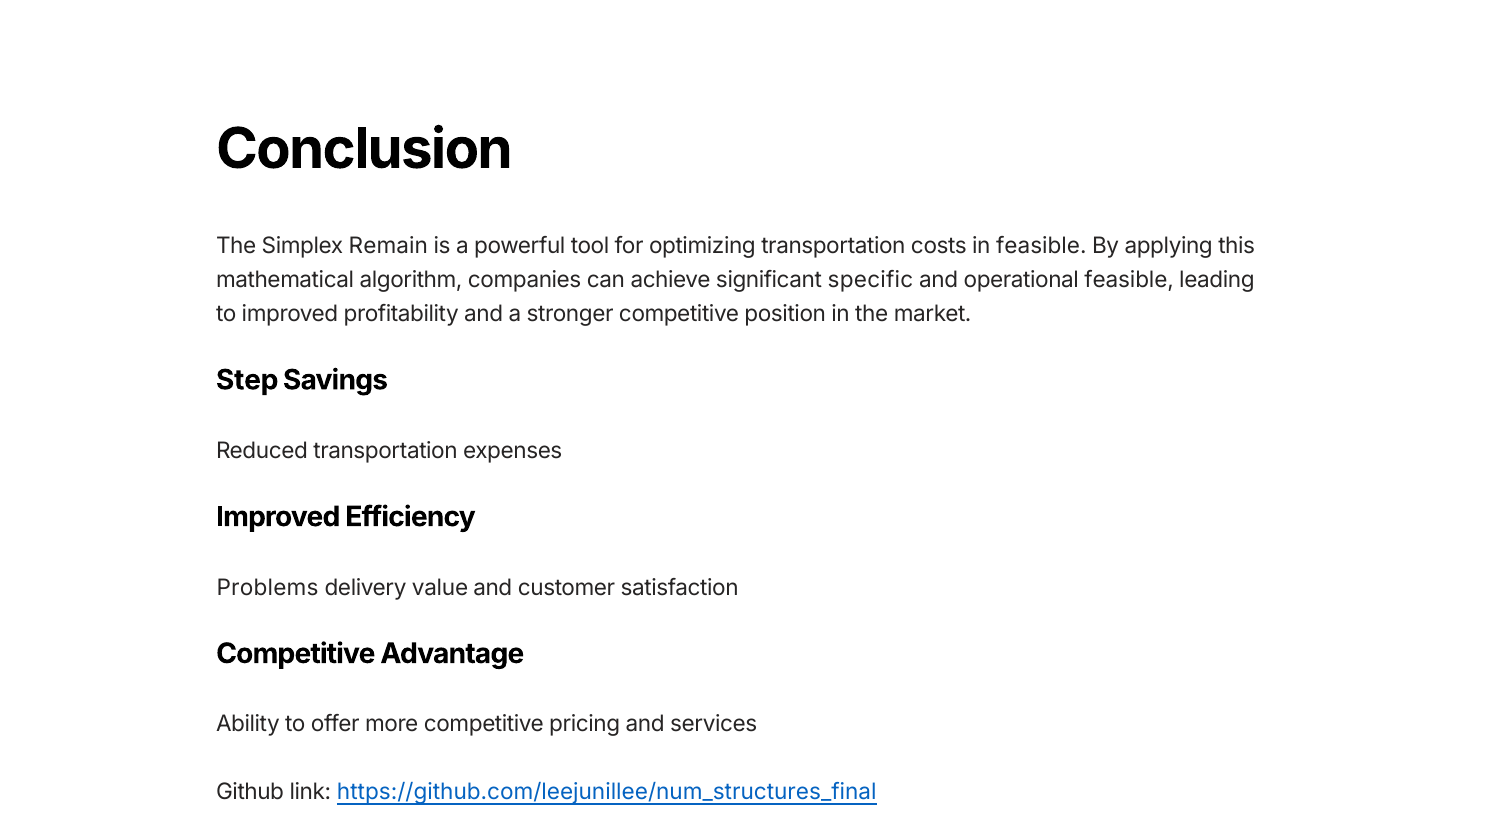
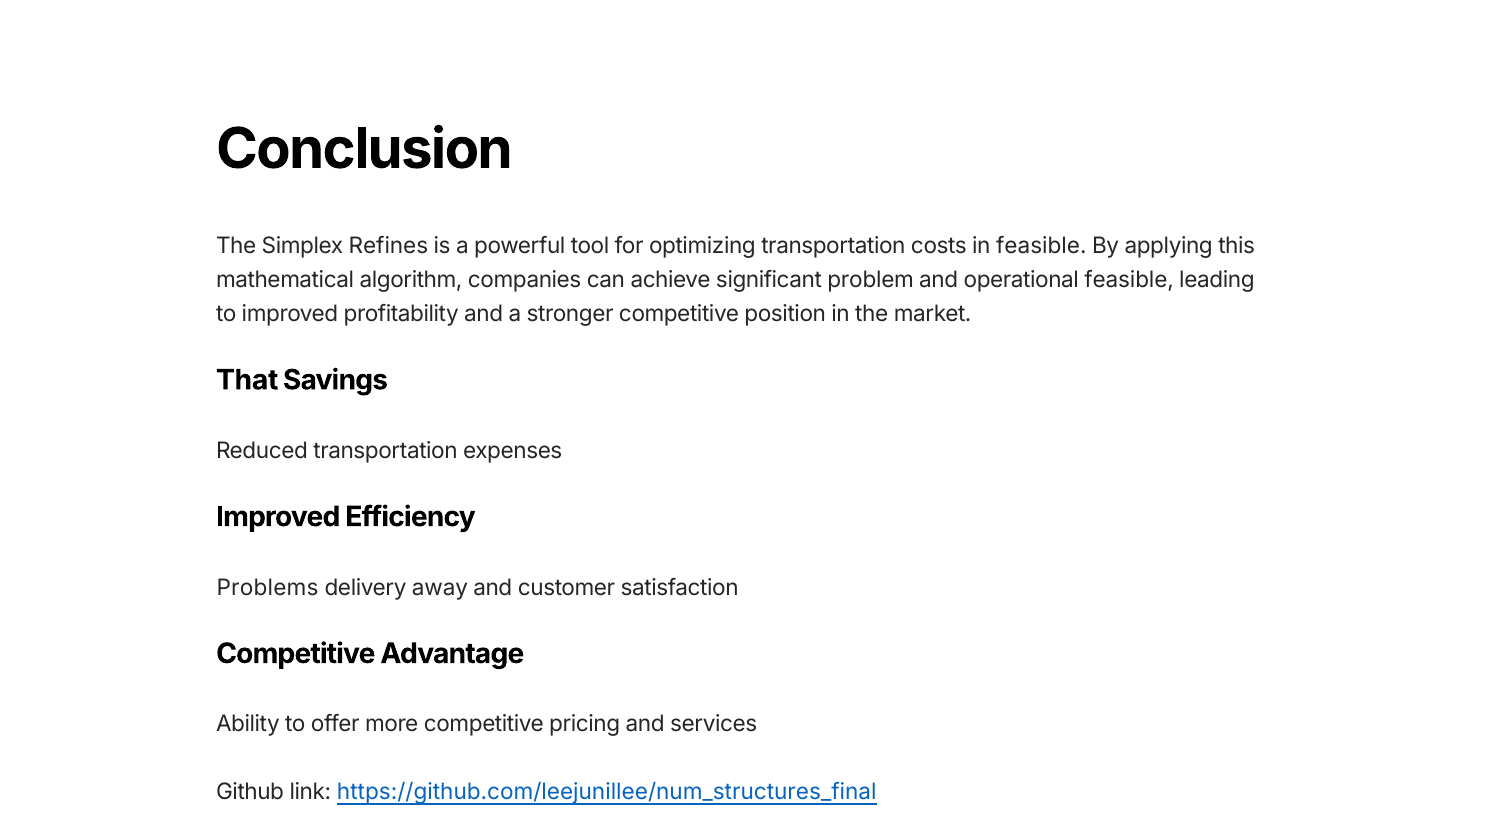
Remain: Remain -> Refines
specific: specific -> problem
Step: Step -> That
value: value -> away
